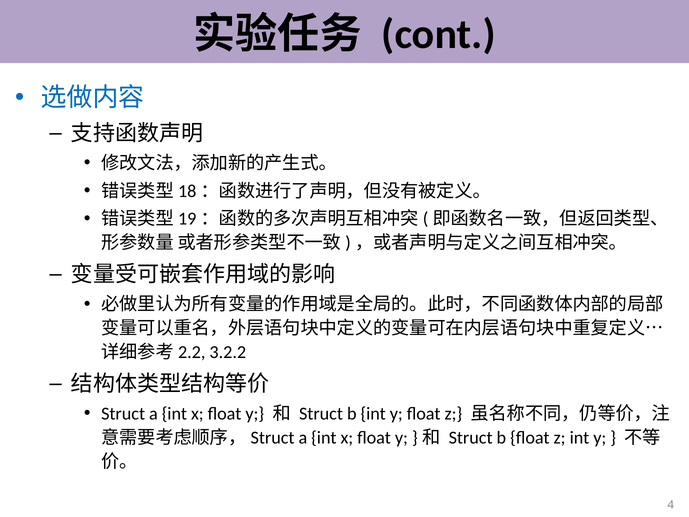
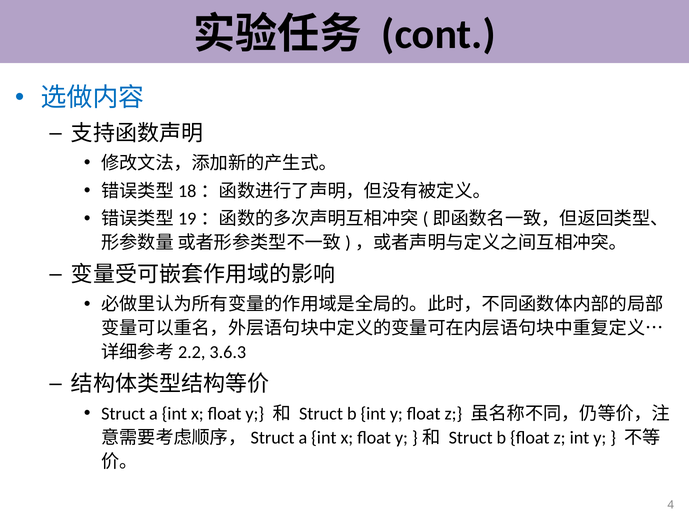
3.2.2: 3.2.2 -> 3.6.3
